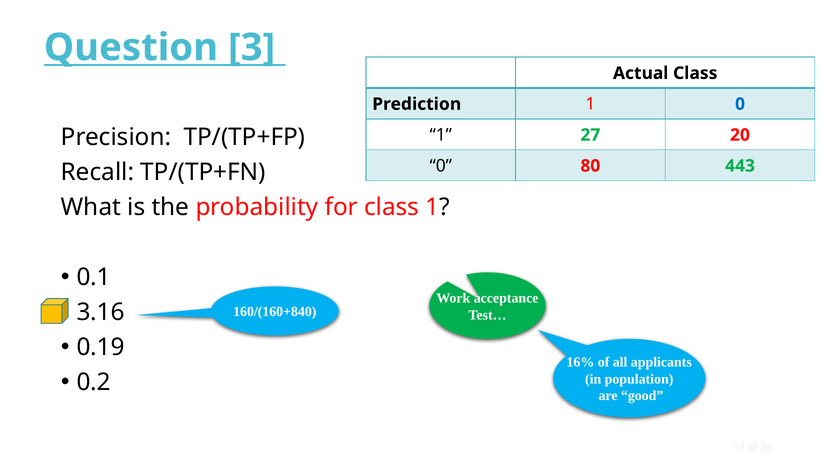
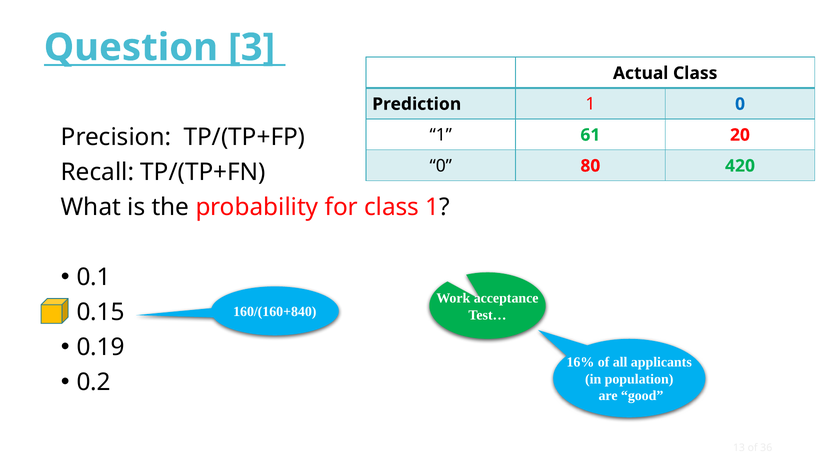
27: 27 -> 61
443: 443 -> 420
3.16: 3.16 -> 0.15
